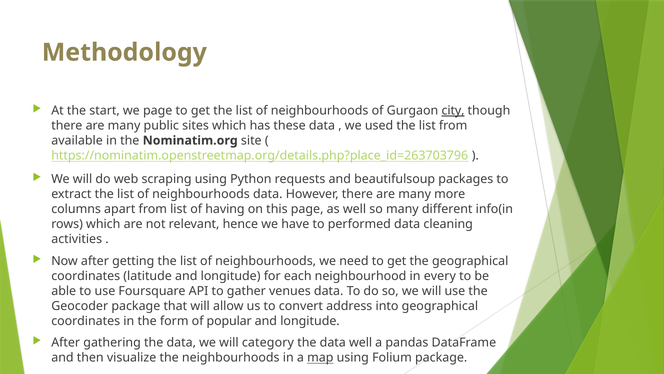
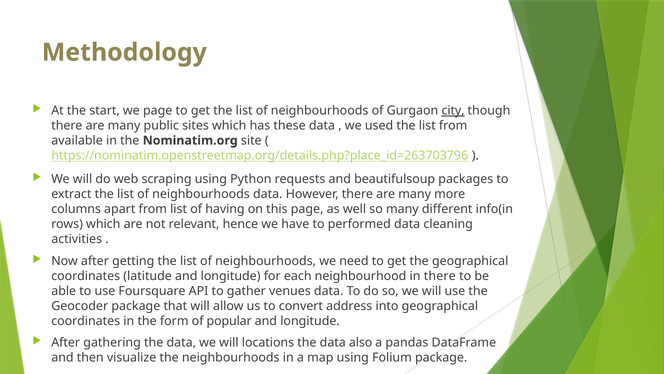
in every: every -> there
category: category -> locations
data well: well -> also
map underline: present -> none
